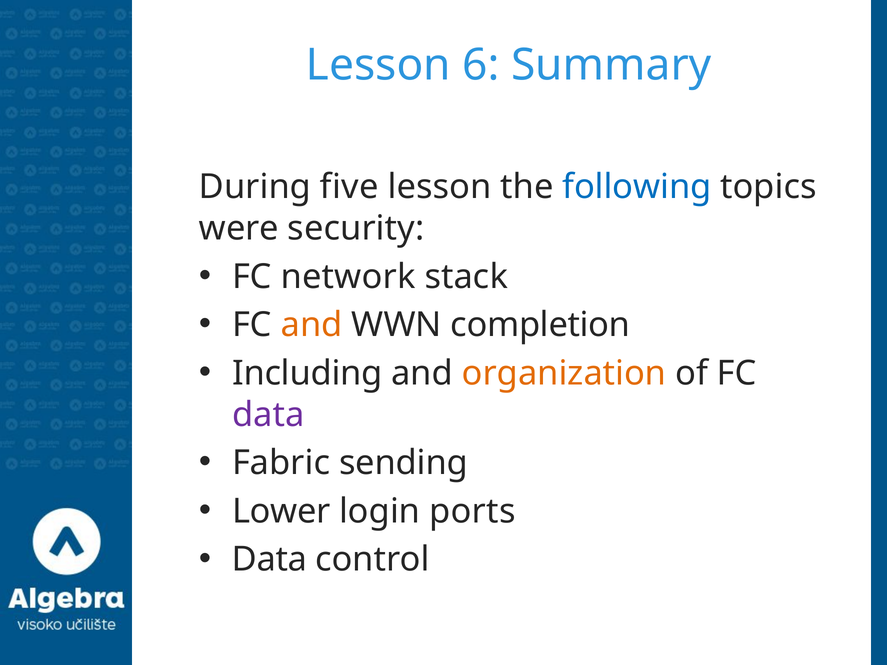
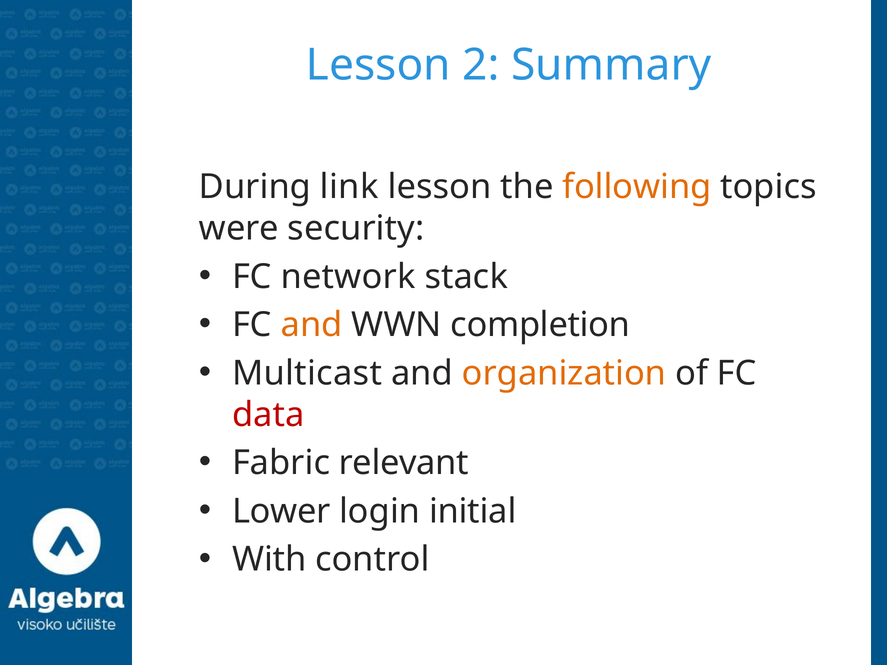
6: 6 -> 2
five: five -> link
following colour: blue -> orange
Including: Including -> Multicast
data at (268, 415) colour: purple -> red
sending: sending -> relevant
ports: ports -> initial
Data at (269, 560): Data -> With
